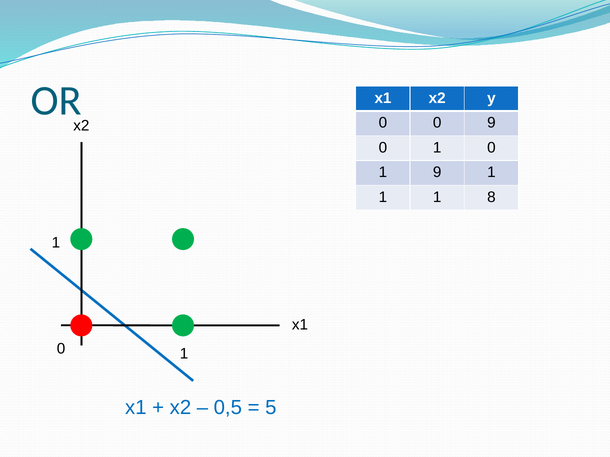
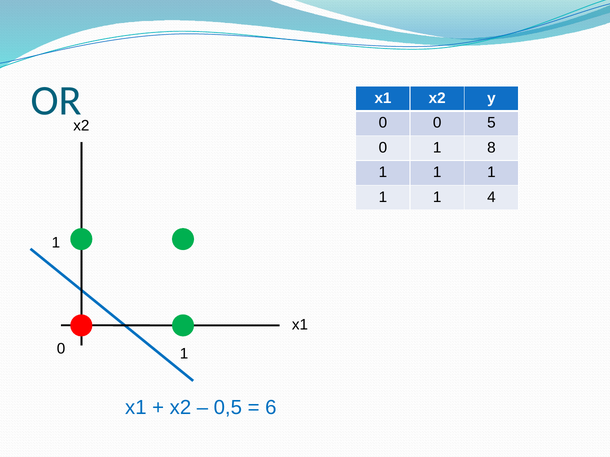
0 9: 9 -> 5
1 0: 0 -> 8
9 at (437, 172): 9 -> 1
8: 8 -> 4
5: 5 -> 6
